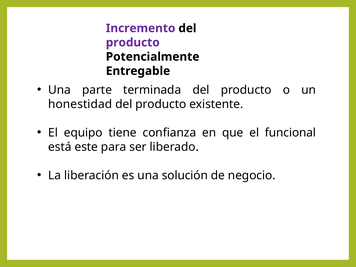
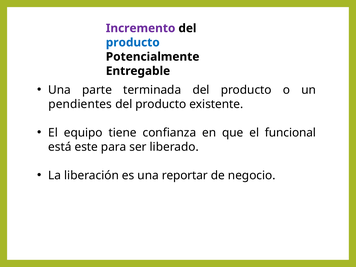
producto at (133, 42) colour: purple -> blue
honestidad: honestidad -> pendientes
solución: solución -> reportar
